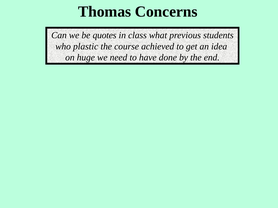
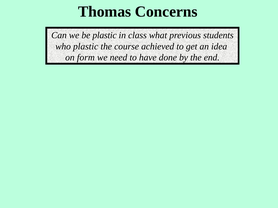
be quotes: quotes -> plastic
huge: huge -> form
